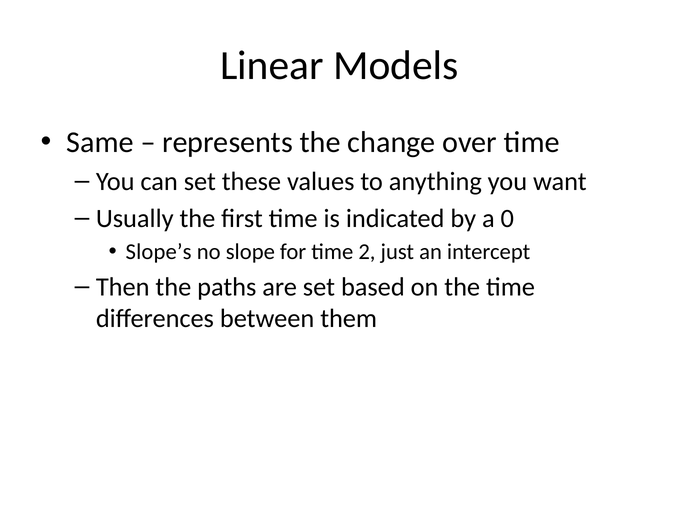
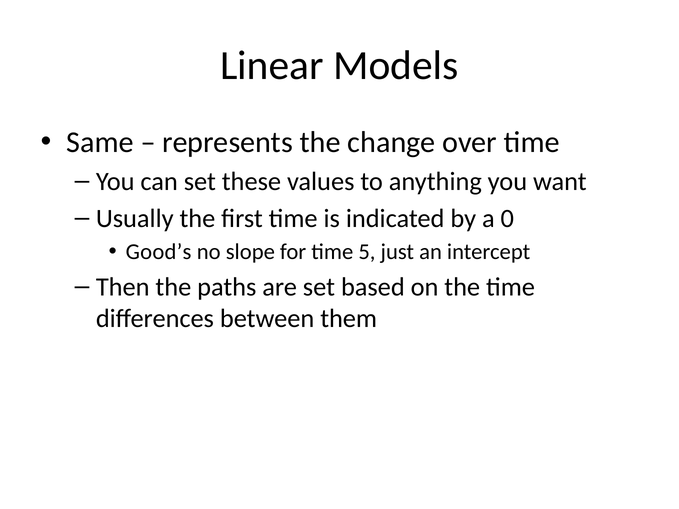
Slope’s: Slope’s -> Good’s
2: 2 -> 5
